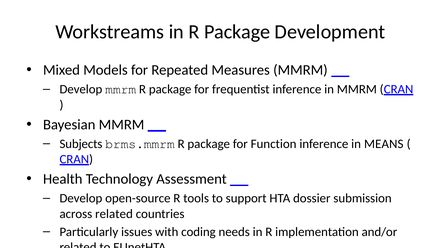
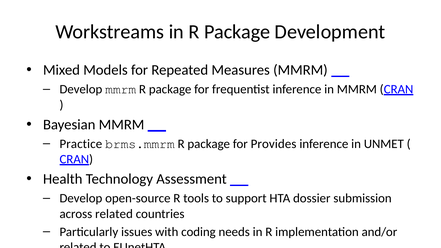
Subjects: Subjects -> Practice
Function: Function -> Provides
MEANS: MEANS -> UNMET
